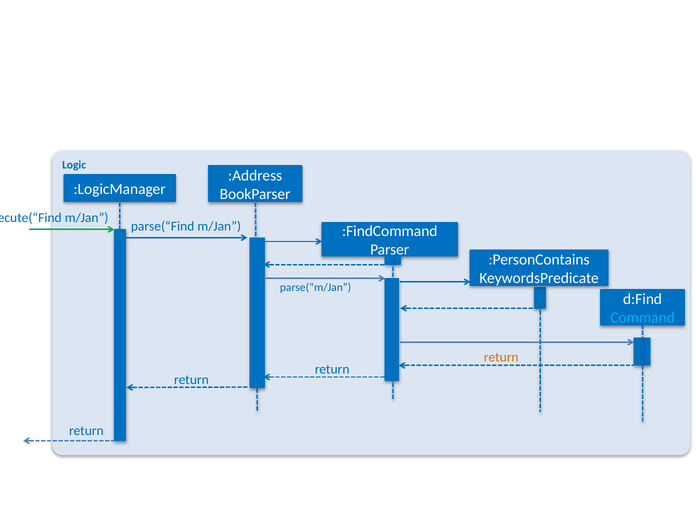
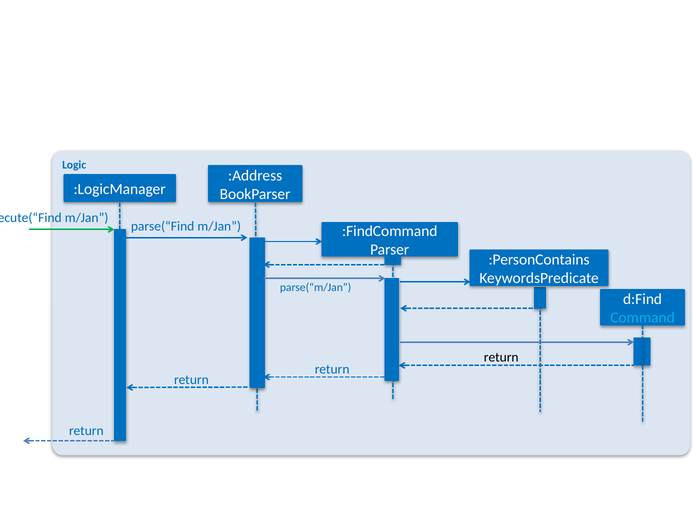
return at (501, 357) colour: orange -> black
